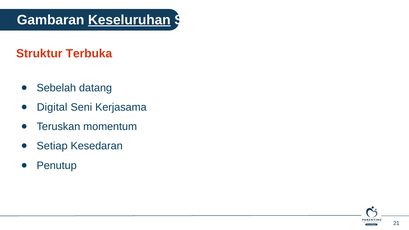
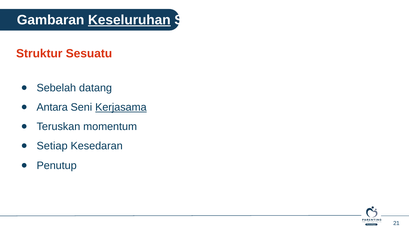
Terbuka: Terbuka -> Sesuatu
Digital: Digital -> Antara
Kerjasama underline: none -> present
